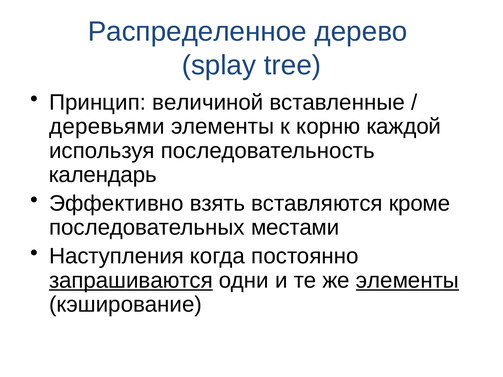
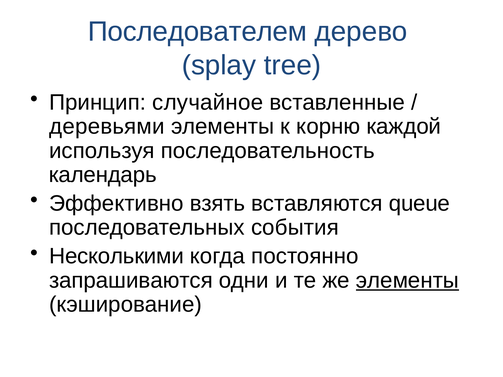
Распределенное: Распределенное -> Последователем
величиной: величиной -> случайное
кроме: кроме -> queue
местами: местами -> события
Наступления: Наступления -> Несколькими
запрашиваются underline: present -> none
